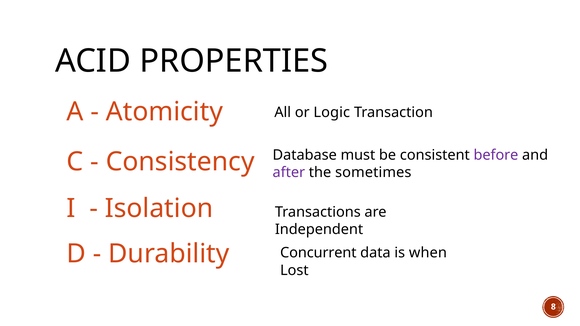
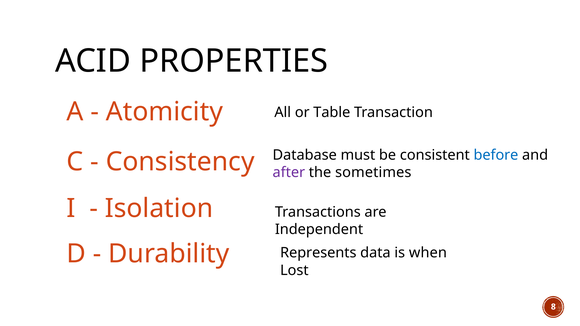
Logic: Logic -> Table
before colour: purple -> blue
Concurrent: Concurrent -> Represents
